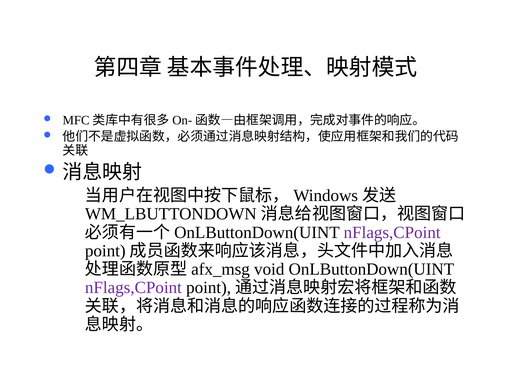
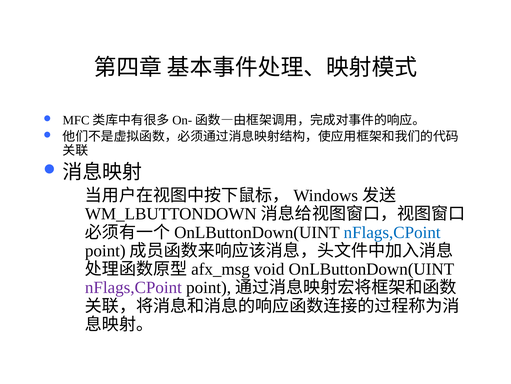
nFlags,CPoint at (392, 232) colour: purple -> blue
